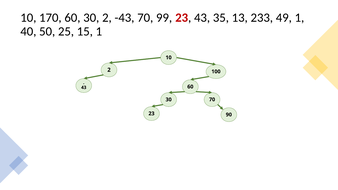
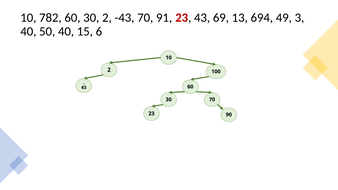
170: 170 -> 782
99: 99 -> 91
35: 35 -> 69
233: 233 -> 694
49 1: 1 -> 3
50 25: 25 -> 40
15 1: 1 -> 6
